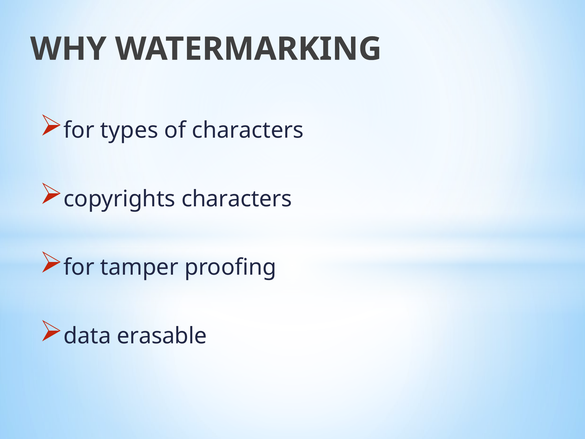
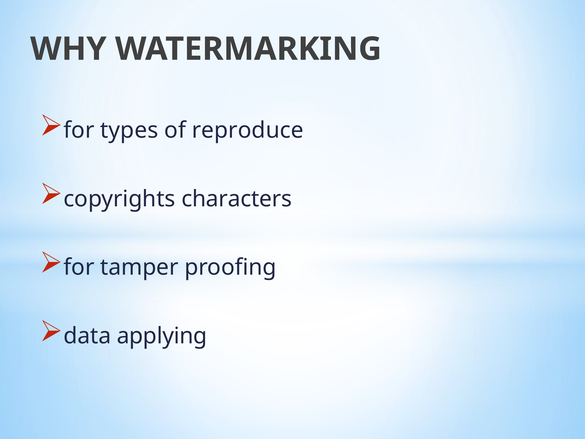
of characters: characters -> reproduce
erasable: erasable -> applying
